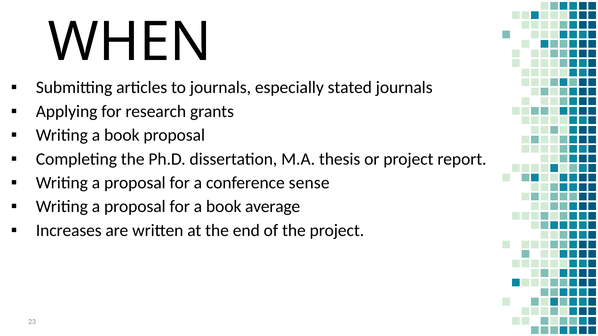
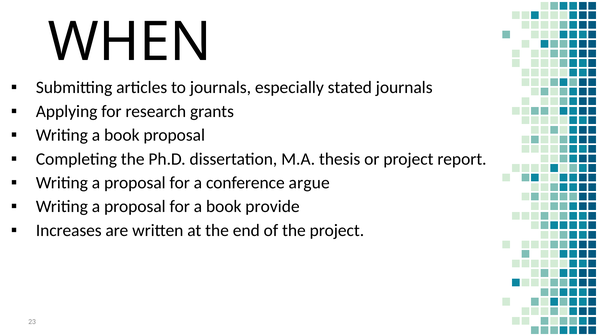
sense: sense -> argue
average: average -> provide
